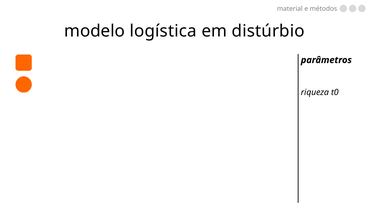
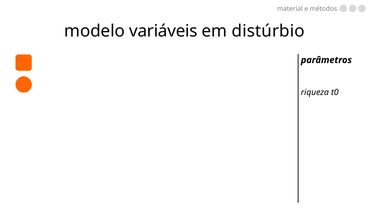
logística: logística -> variáveis
